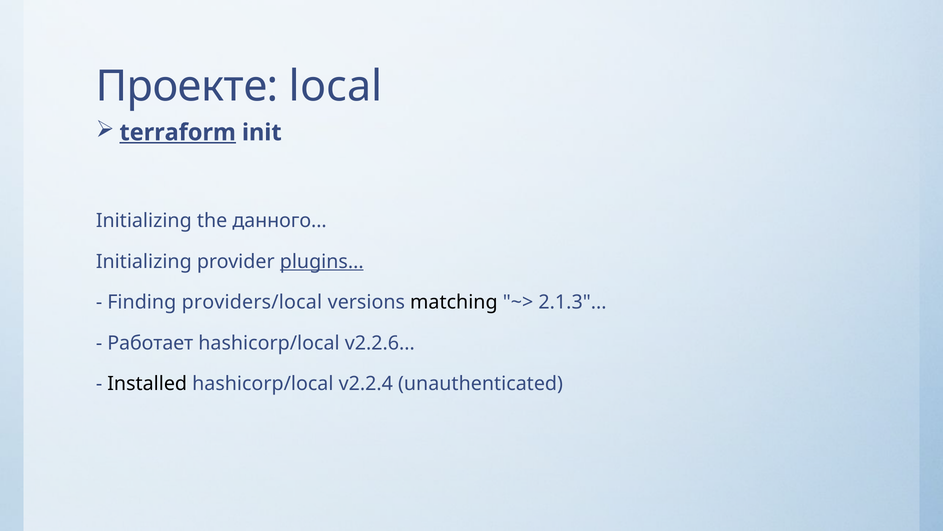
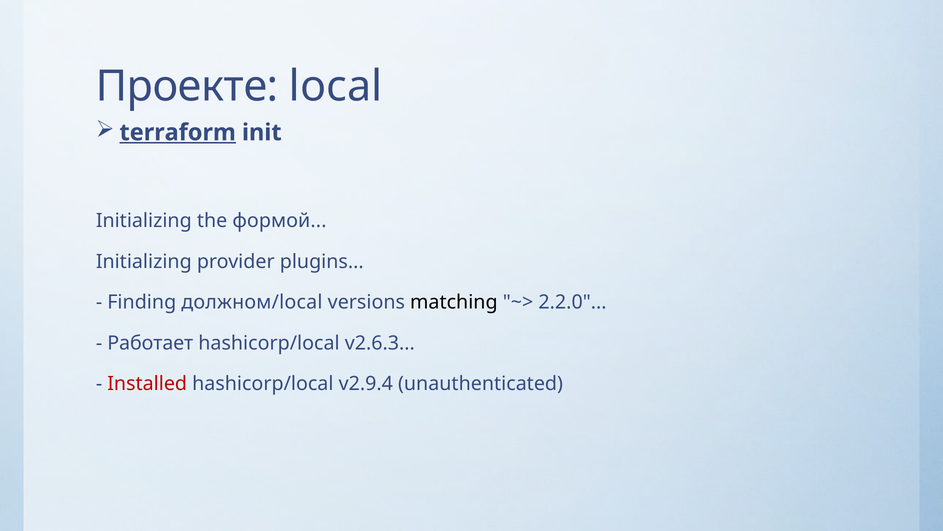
данного: данного -> формой
plugins underline: present -> none
providers/local: providers/local -> должном/local
2.1.3: 2.1.3 -> 2.2.0
v2.2.6: v2.2.6 -> v2.6.3
Installed colour: black -> red
v2.2.4: v2.2.4 -> v2.9.4
